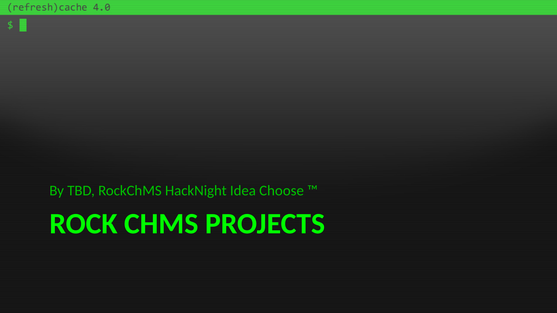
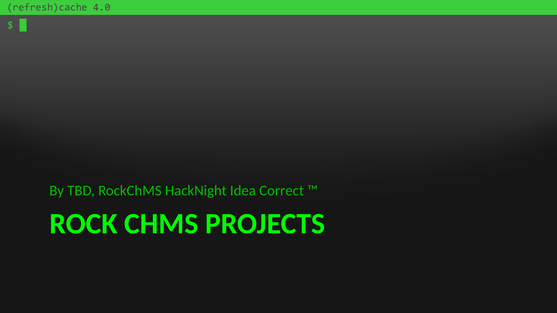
Choose: Choose -> Correct
